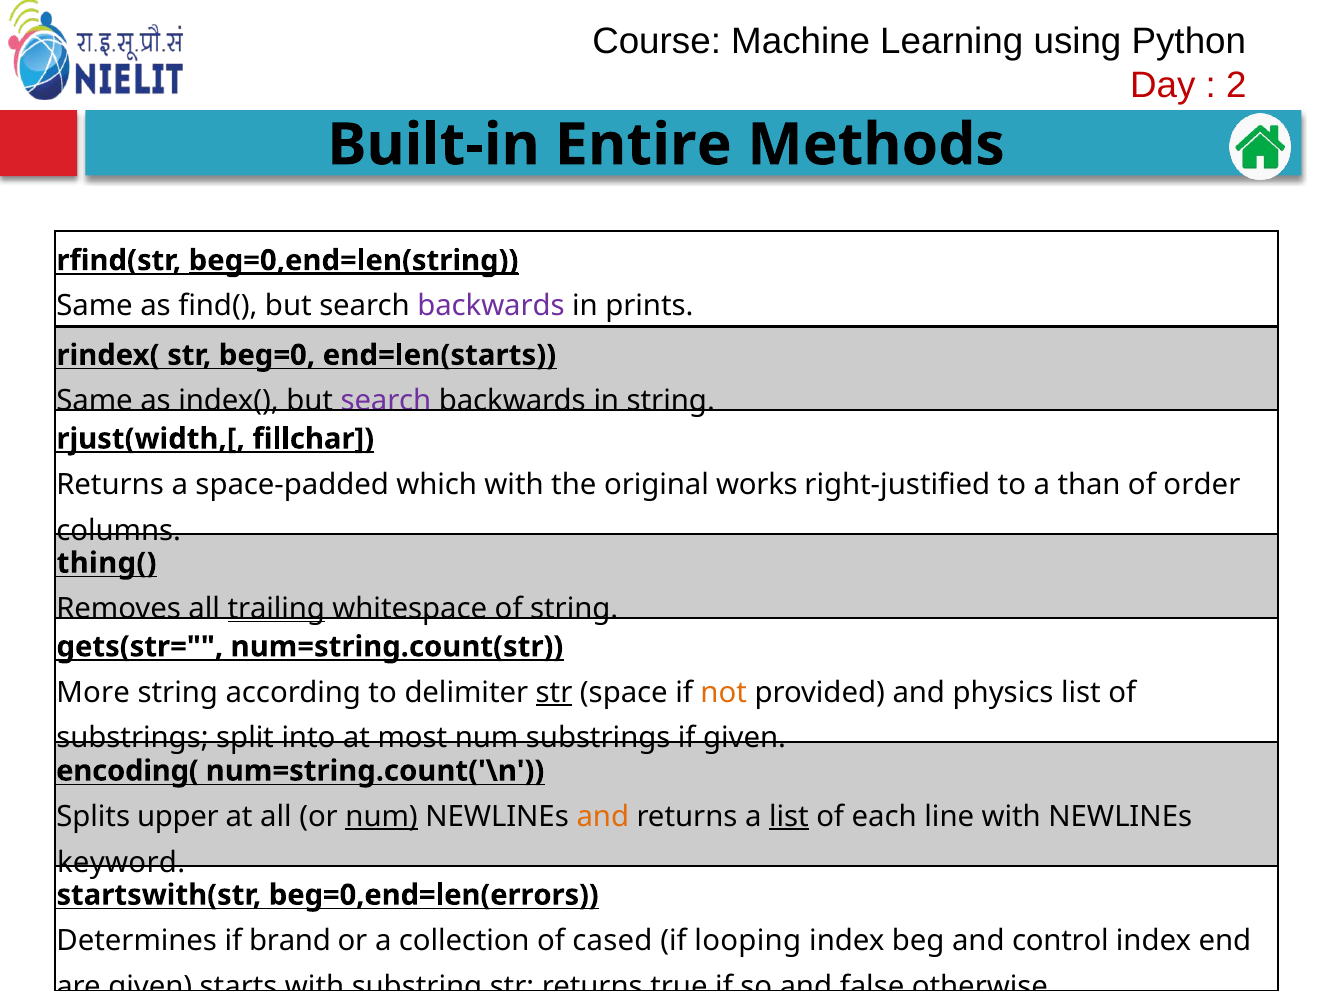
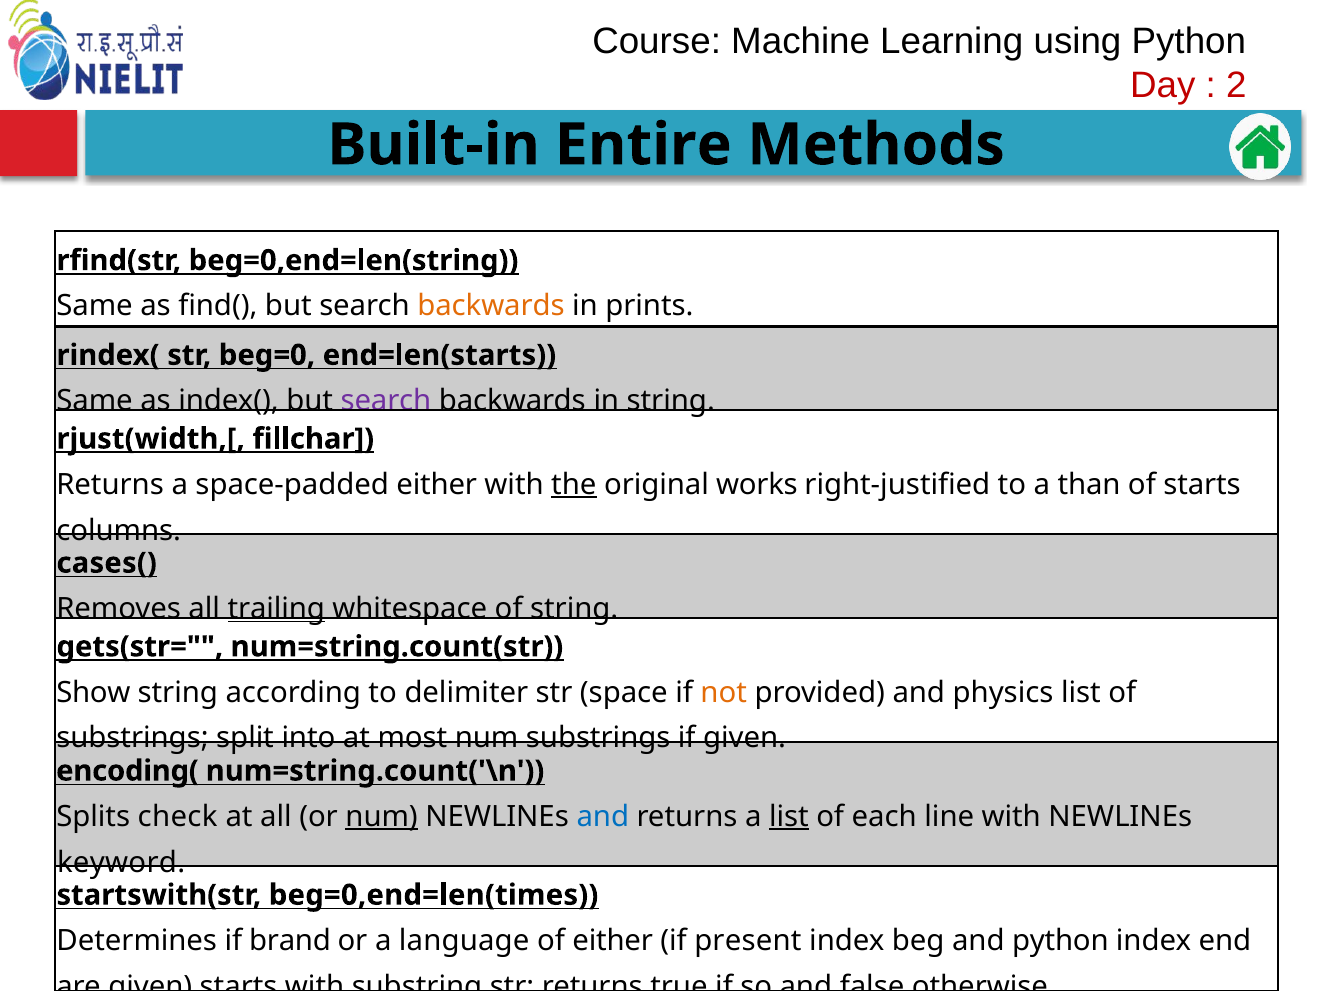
beg=0,end=len(string underline: present -> none
backwards at (491, 306) colour: purple -> orange
space-padded which: which -> either
the underline: none -> present
of order: order -> starts
thing(: thing( -> cases(
More: More -> Show
str at (554, 693) underline: present -> none
upper: upper -> check
and at (603, 817) colour: orange -> blue
beg=0,end=len(errors: beg=0,end=len(errors -> beg=0,end=len(times
collection: collection -> language
of cased: cased -> either
looping: looping -> present
and control: control -> python
